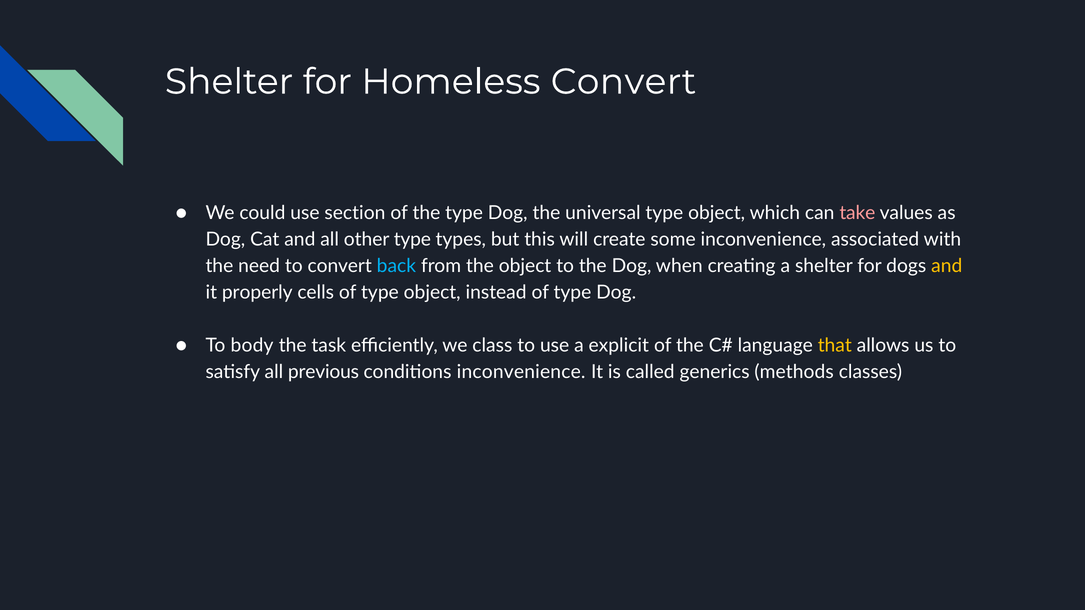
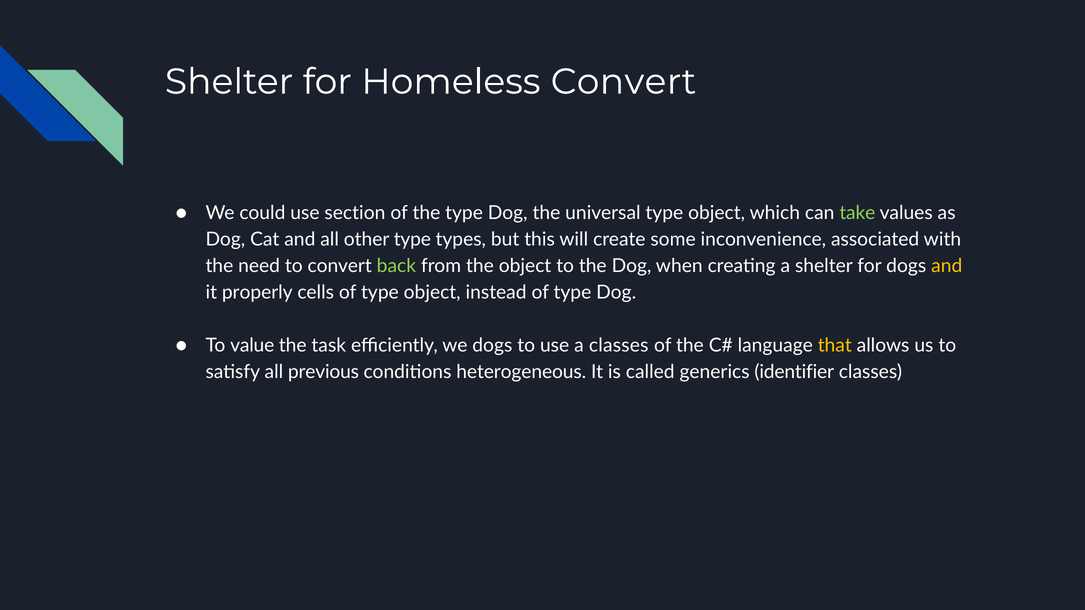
take colour: pink -> light green
back colour: light blue -> light green
body: body -> value
we class: class -> dogs
a explicit: explicit -> classes
conditions inconvenience: inconvenience -> heterogeneous
methods: methods -> identifier
